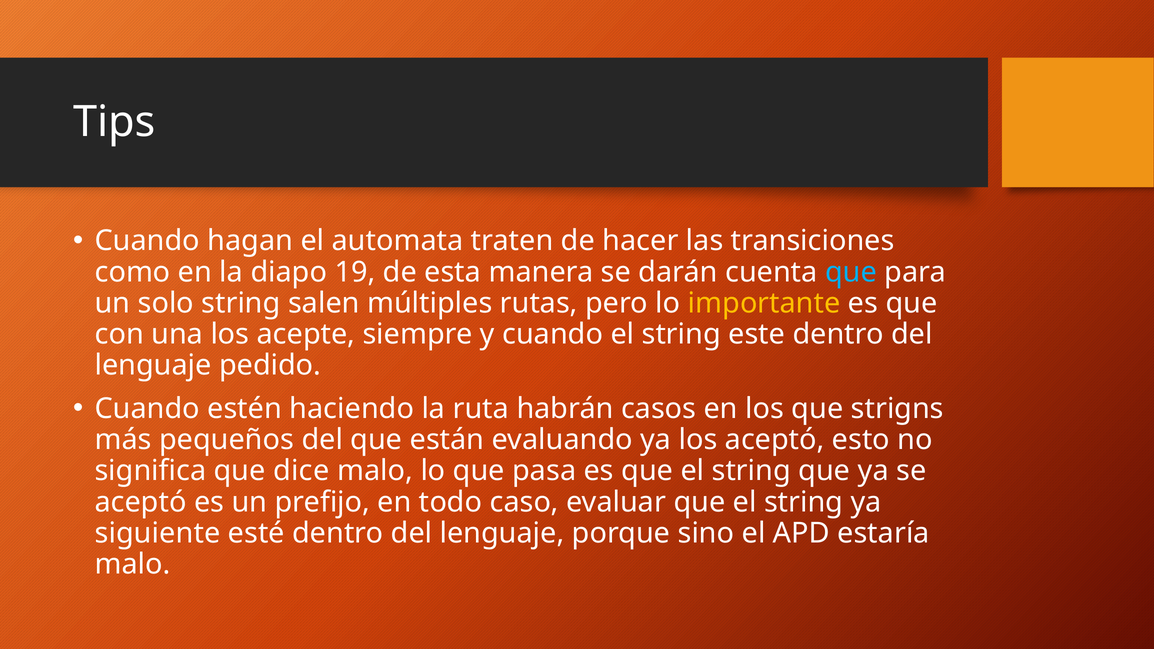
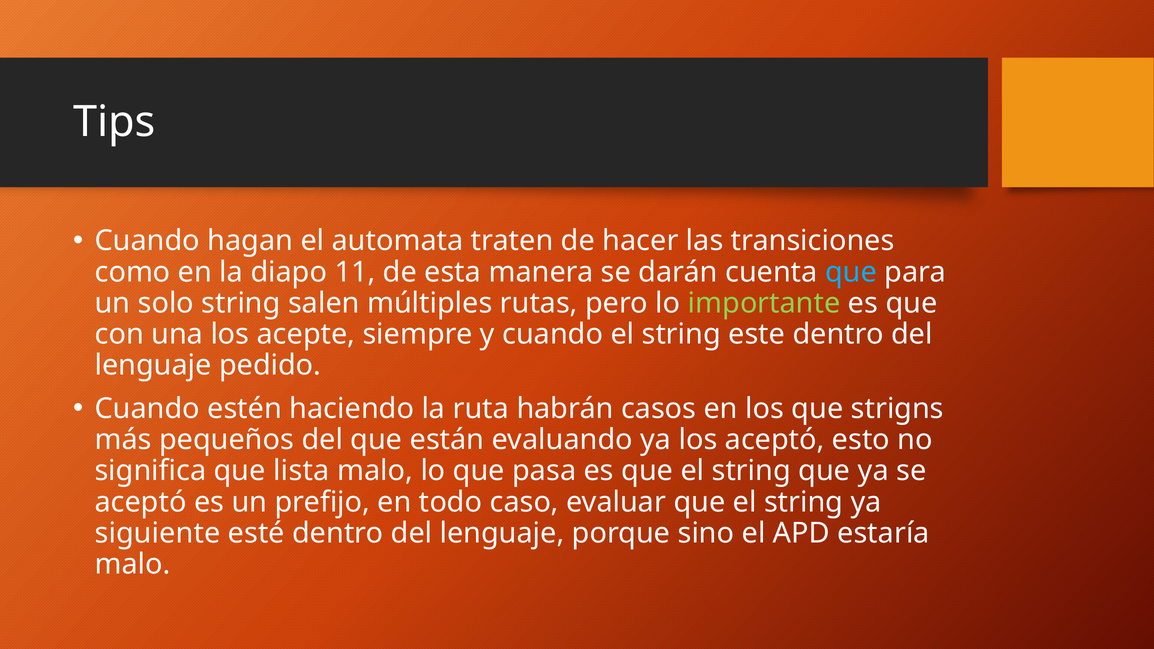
19: 19 -> 11
importante colour: yellow -> light green
dice: dice -> lista
